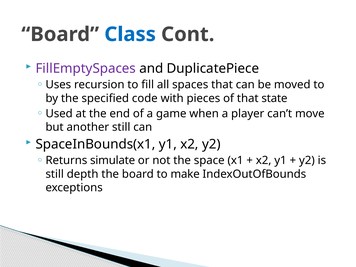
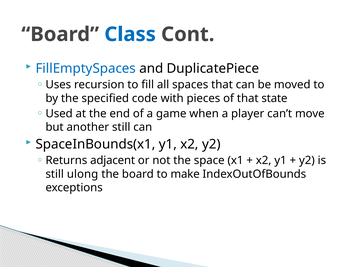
FillEmptySpaces colour: purple -> blue
simulate: simulate -> adjacent
depth: depth -> ulong
